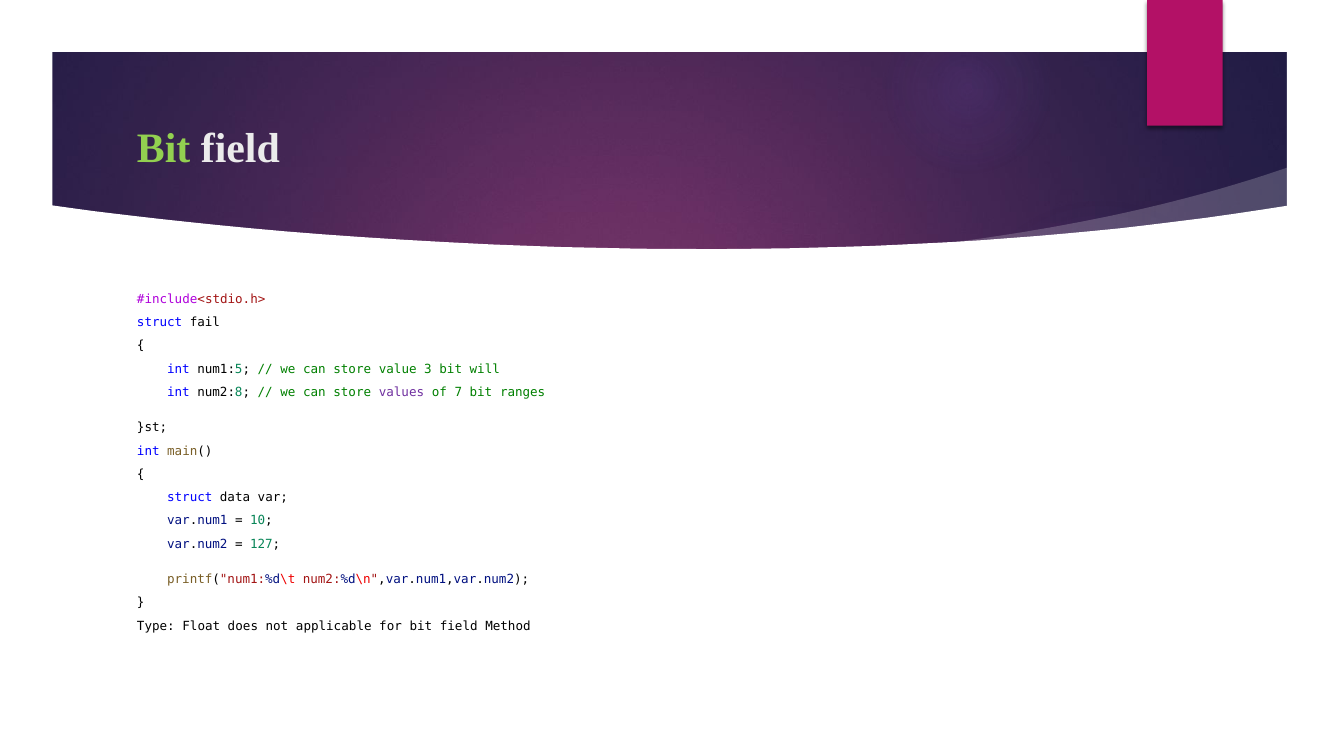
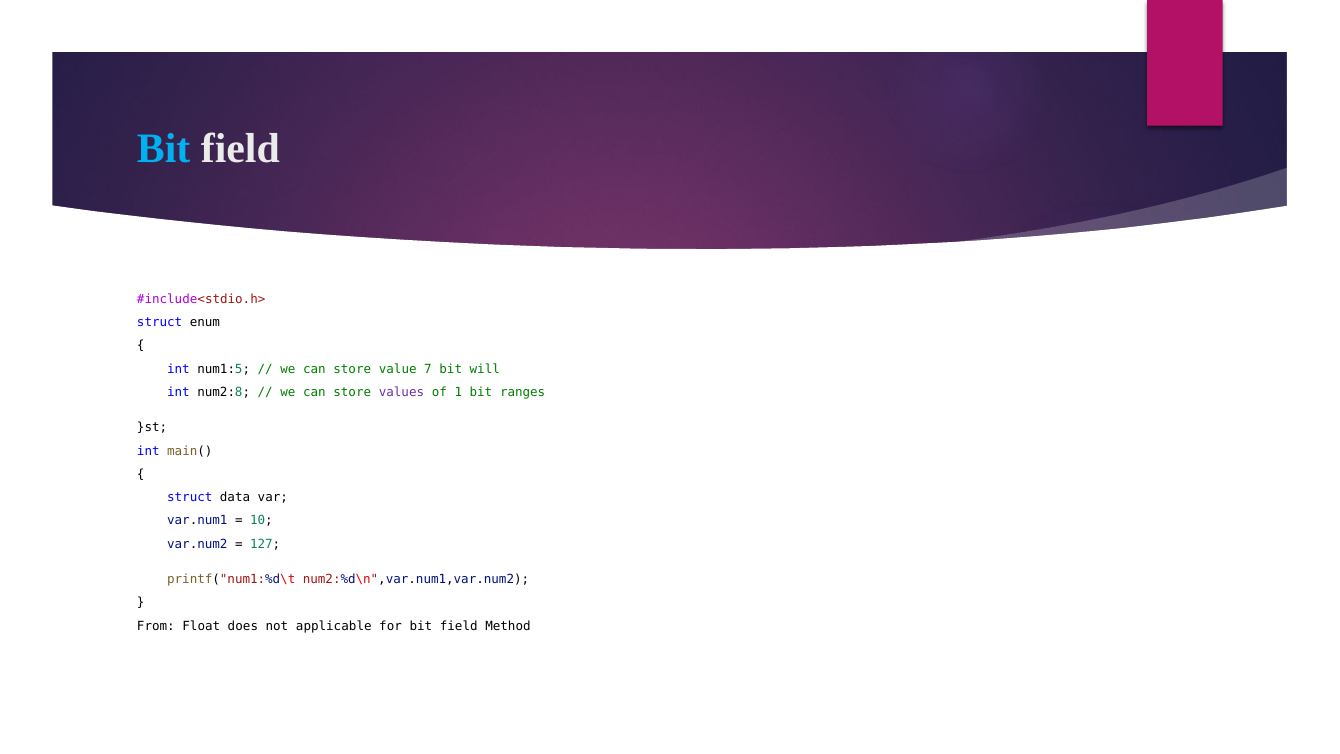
Bit at (164, 149) colour: light green -> light blue
fail: fail -> enum
3: 3 -> 7
7: 7 -> 1
Type: Type -> From
